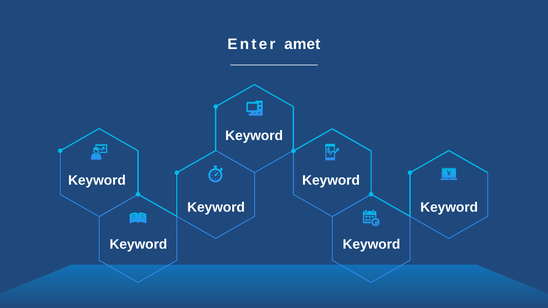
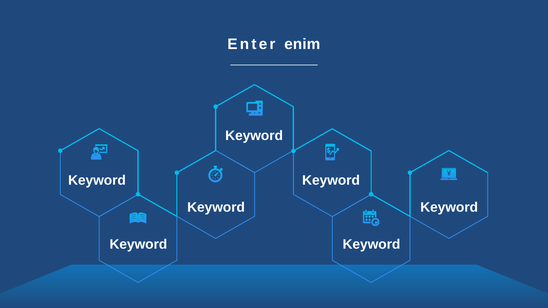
amet: amet -> enim
